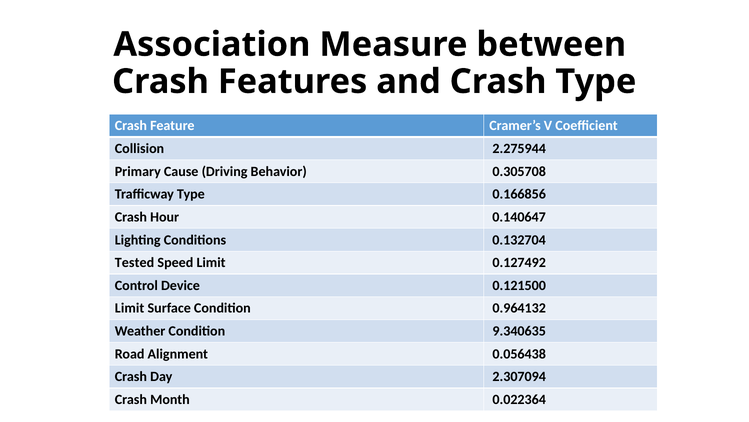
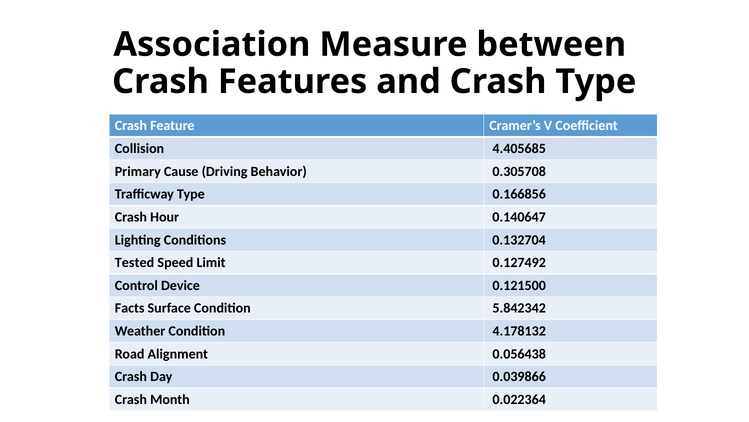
2.275944: 2.275944 -> 4.405685
Limit at (130, 308): Limit -> Facts
0.964132: 0.964132 -> 5.842342
9.340635: 9.340635 -> 4.178132
2.307094: 2.307094 -> 0.039866
